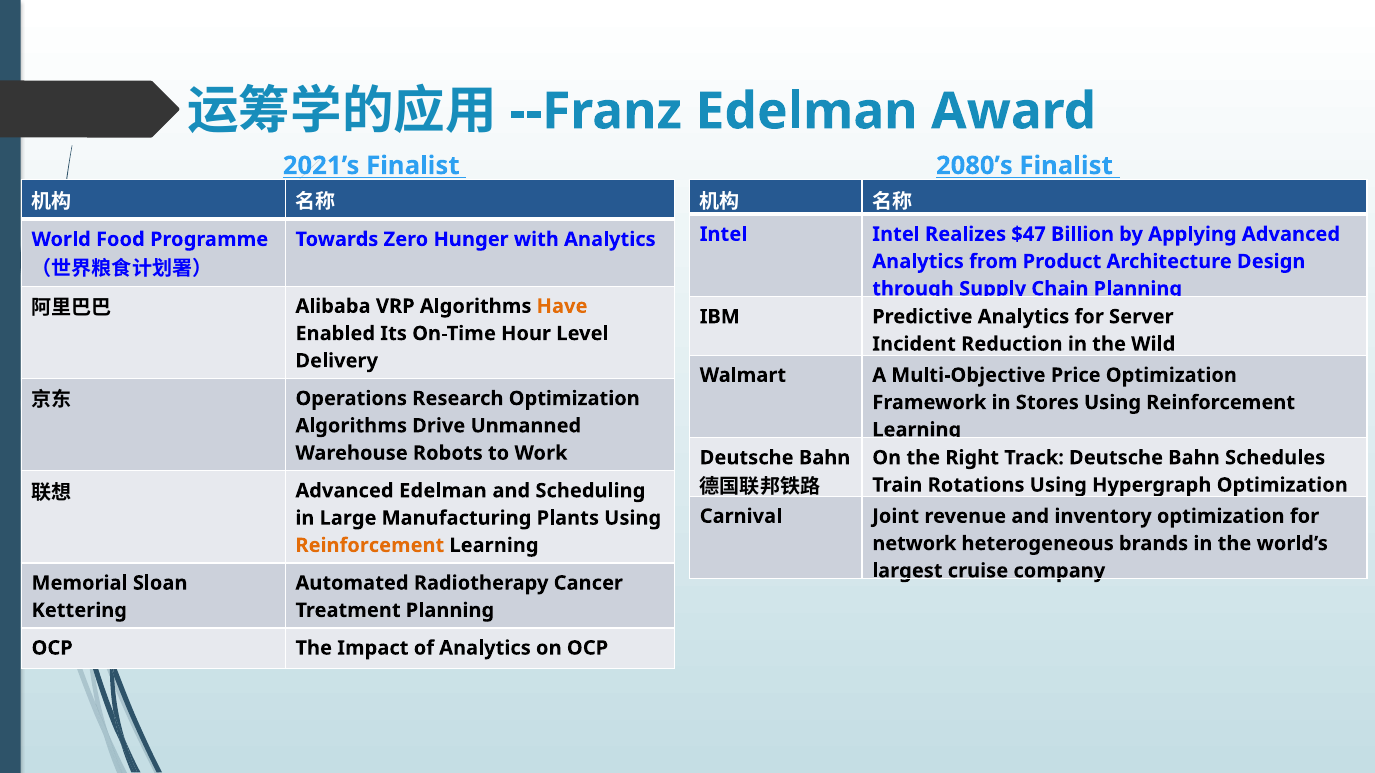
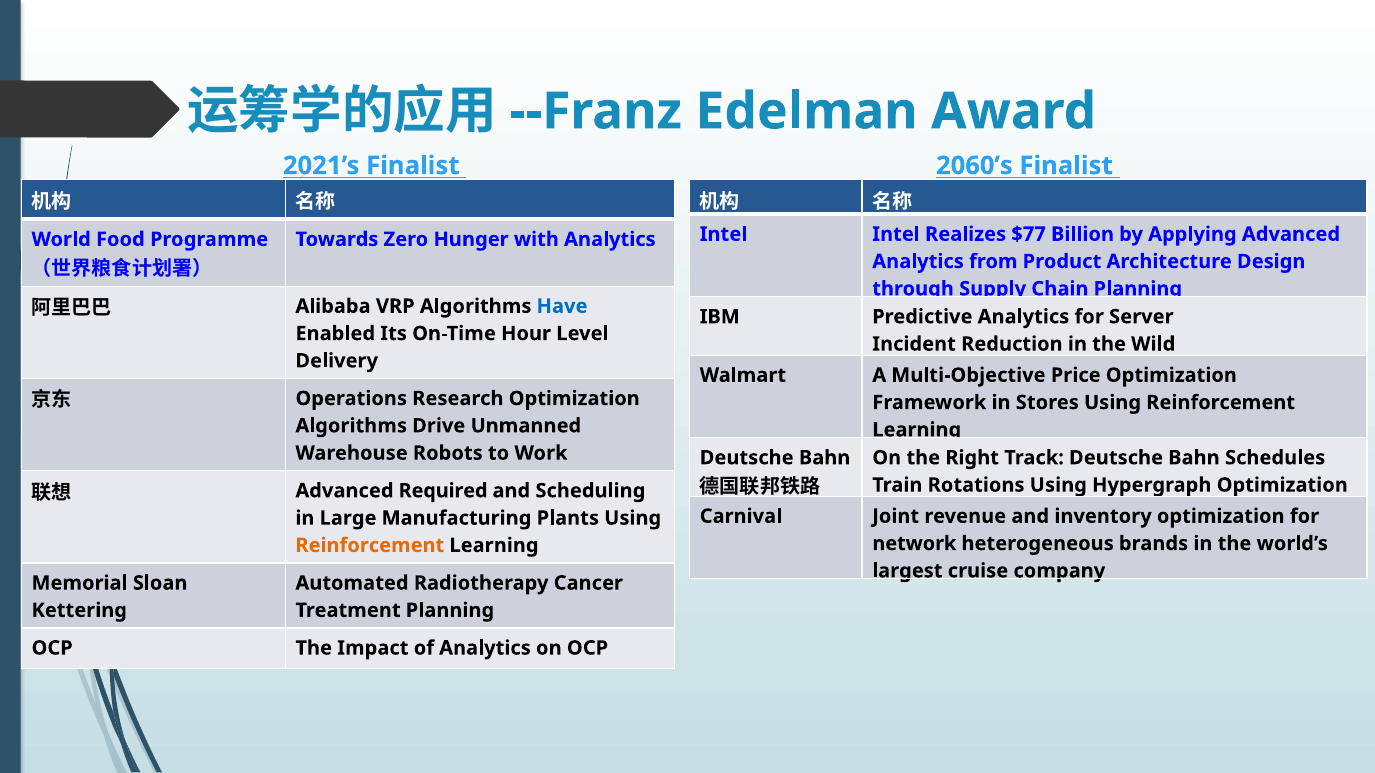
2080’s: 2080’s -> 2060’s
$47: $47 -> $77
Have colour: orange -> blue
Advanced Edelman: Edelman -> Required
